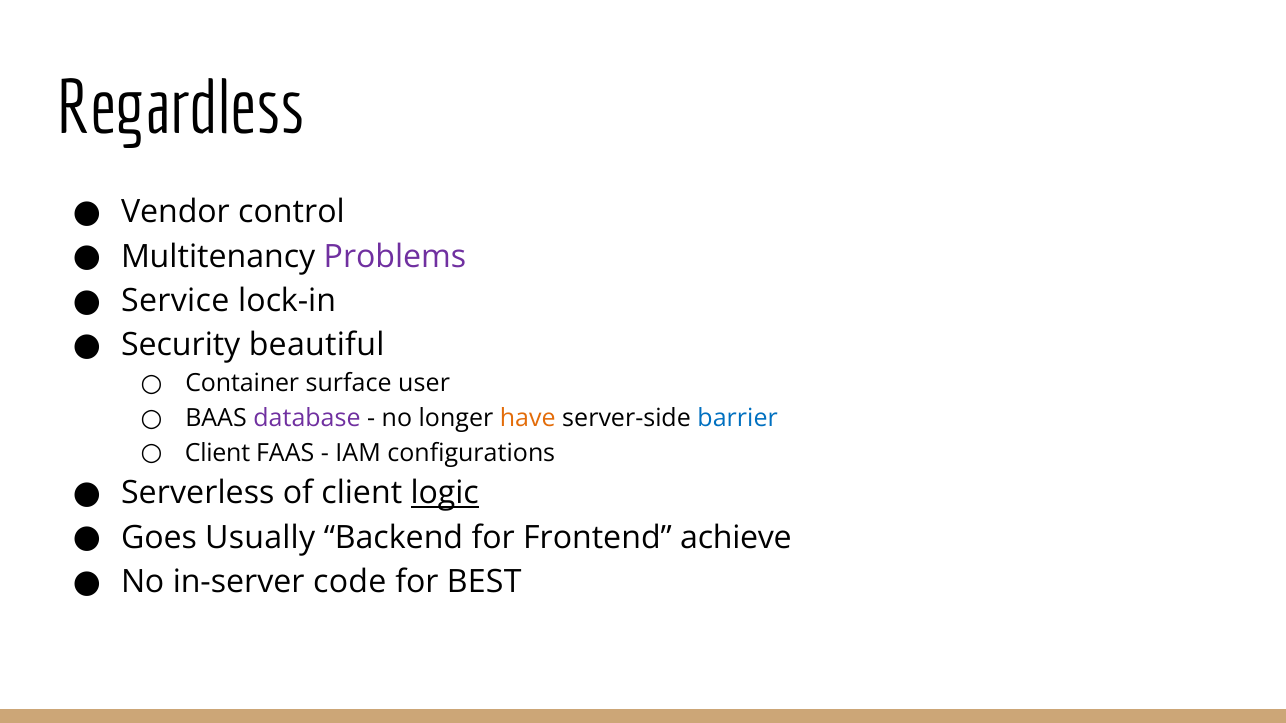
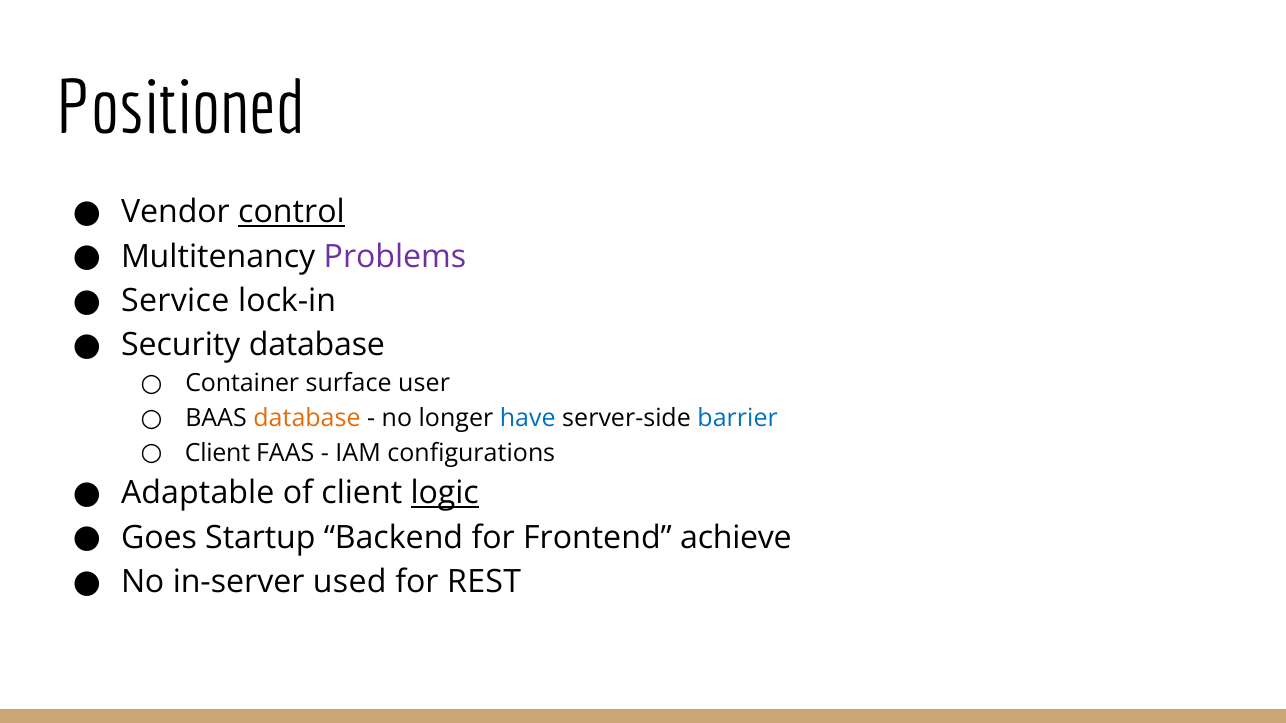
Regardless: Regardless -> Positioned
control underline: none -> present
Security beautiful: beautiful -> database
database at (307, 418) colour: purple -> orange
have colour: orange -> blue
Serverless: Serverless -> Adaptable
Usually: Usually -> Startup
code: code -> used
BEST: BEST -> REST
